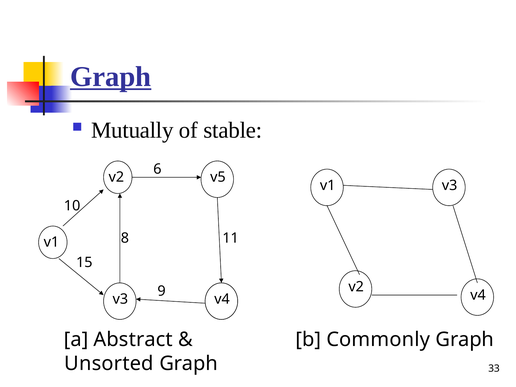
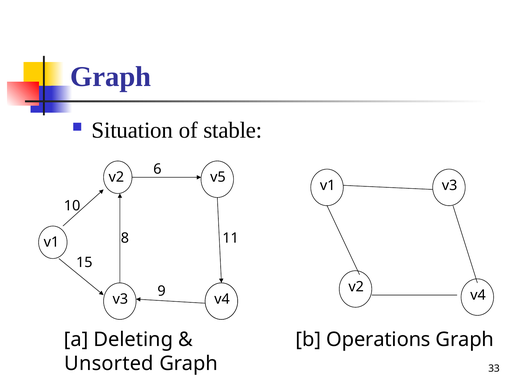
Graph at (111, 77) underline: present -> none
Mutually: Mutually -> Situation
Abstract: Abstract -> Deleting
Commonly: Commonly -> Operations
